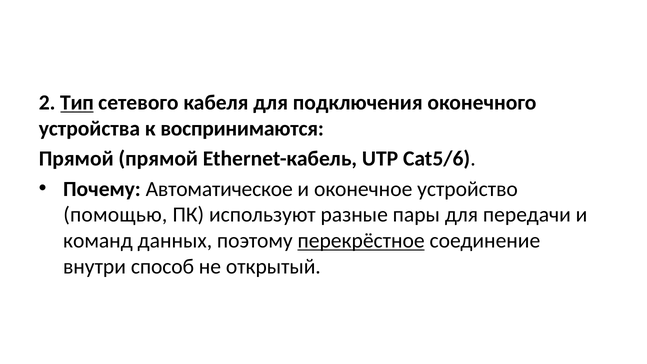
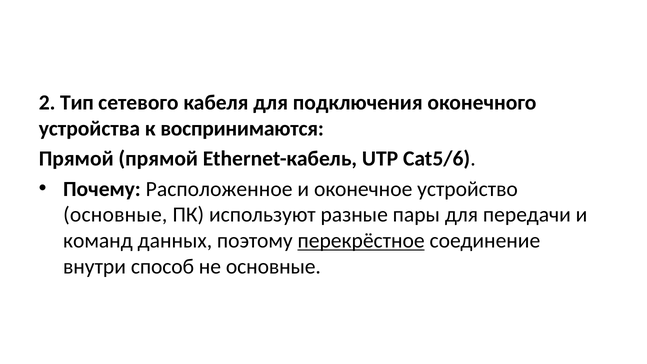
Тип underline: present -> none
Автоматическое: Автоматическое -> Расположенное
помощью at (115, 215): помощью -> основные
не открытый: открытый -> основные
